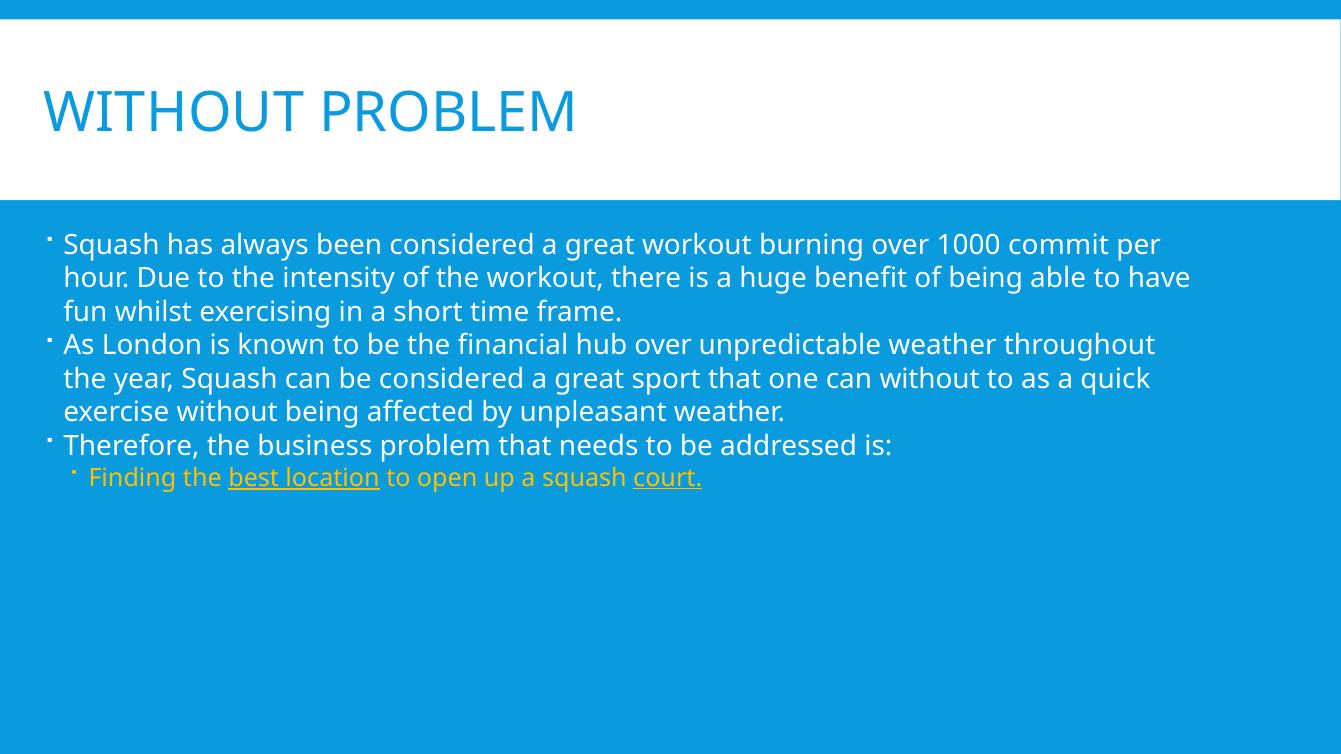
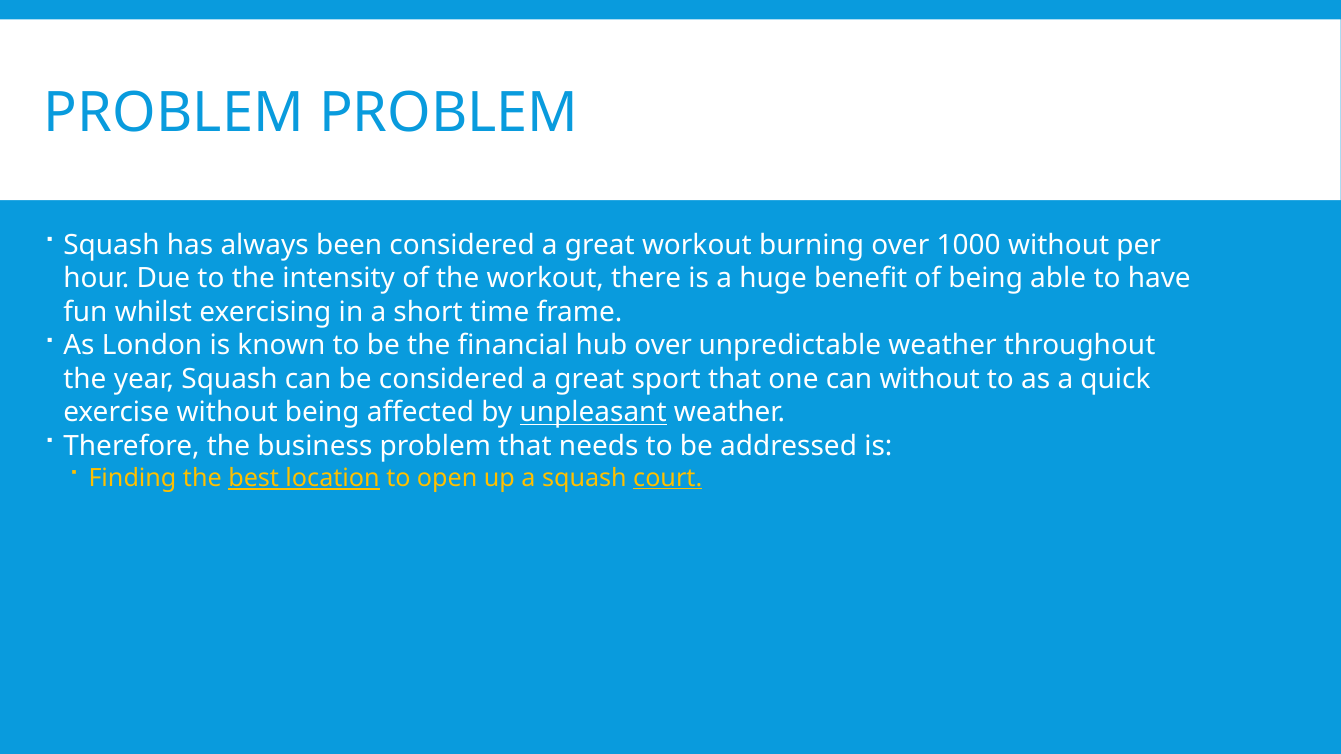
WITHOUT at (174, 113): WITHOUT -> PROBLEM
1000 commit: commit -> without
unpleasant underline: none -> present
